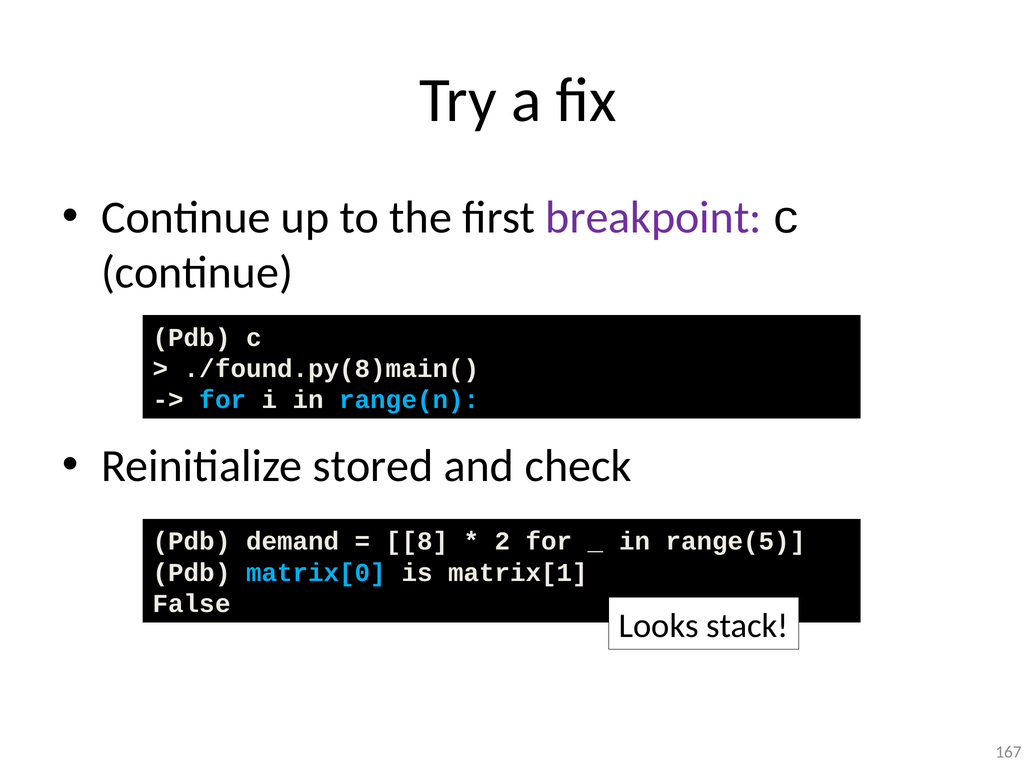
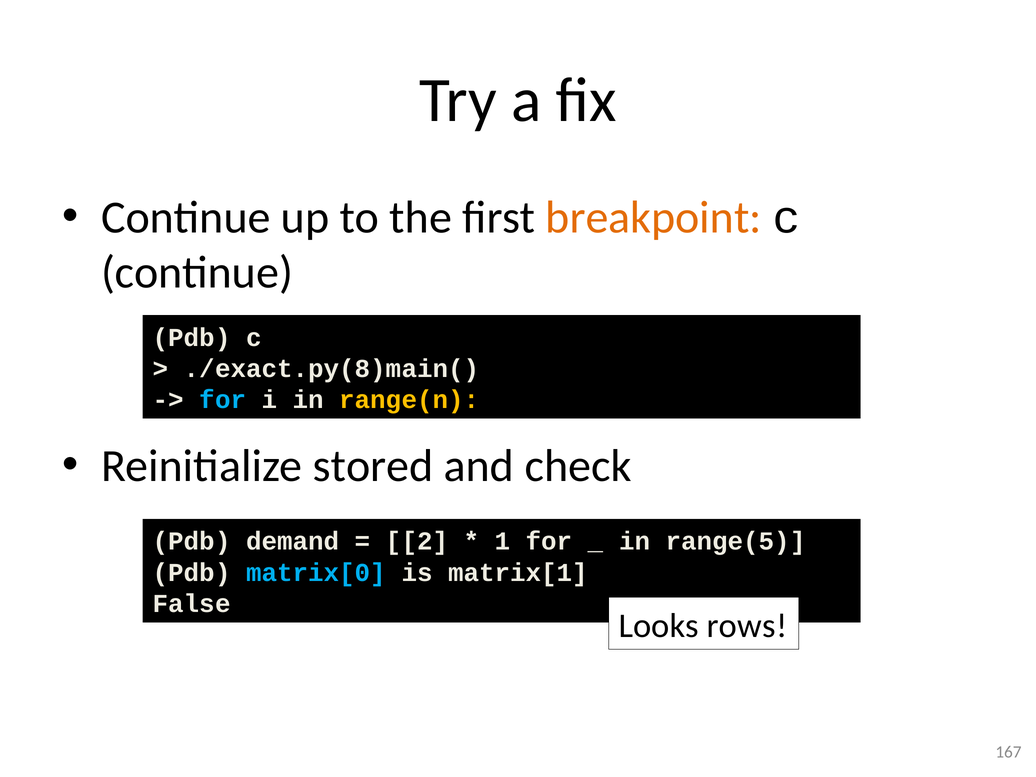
breakpoint colour: purple -> orange
./found.py(8)main(: ./found.py(8)main( -> ./exact.py(8)main(
range(n colour: light blue -> yellow
8: 8 -> 2
2: 2 -> 1
stack: stack -> rows
